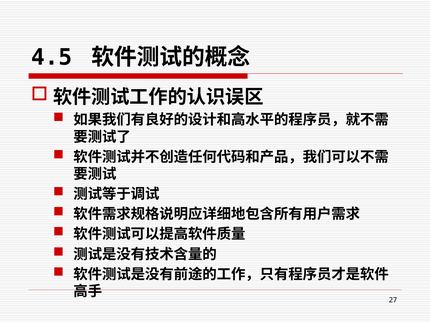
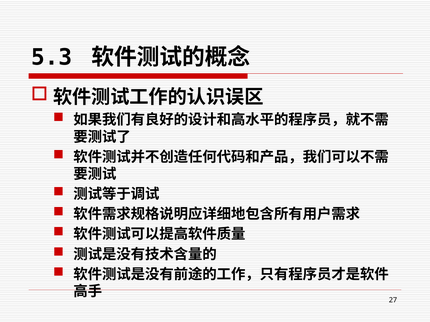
4.5: 4.5 -> 5.3
